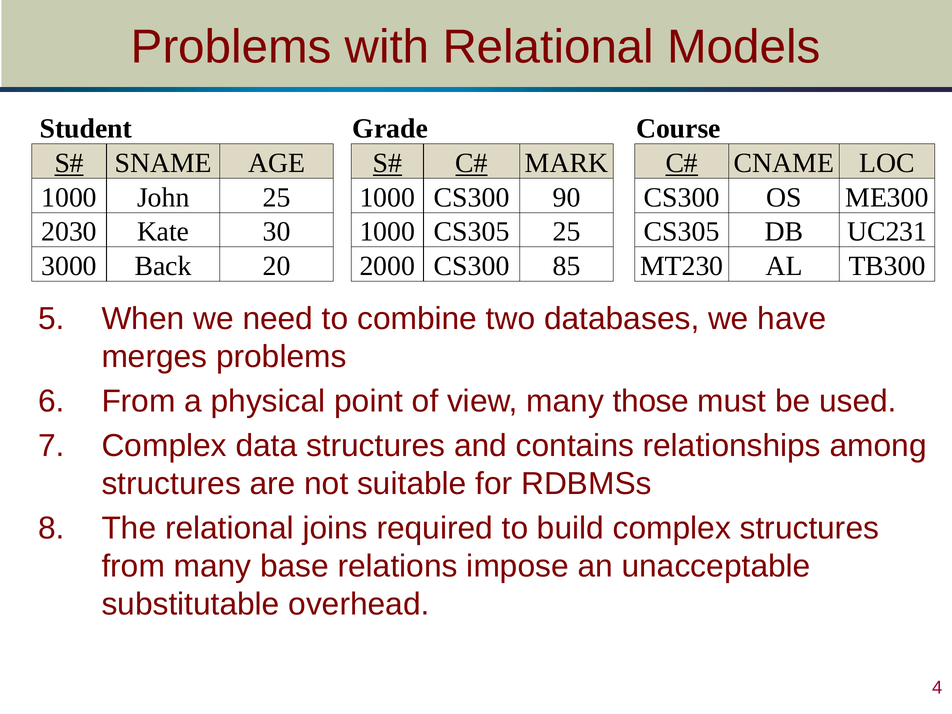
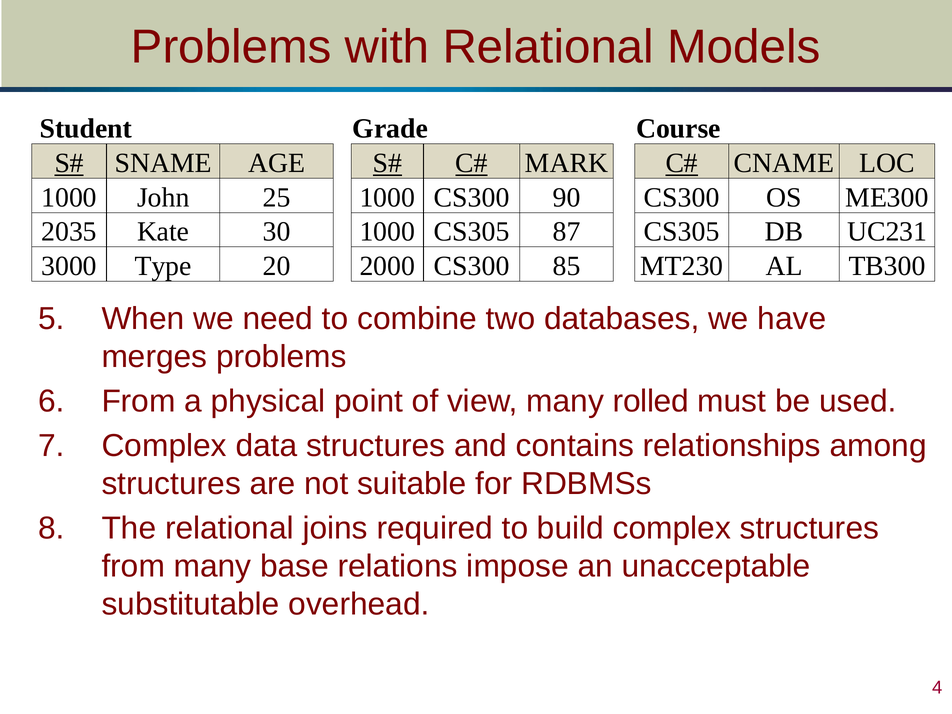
2030: 2030 -> 2035
CS305 25: 25 -> 87
Back: Back -> Type
those: those -> rolled
